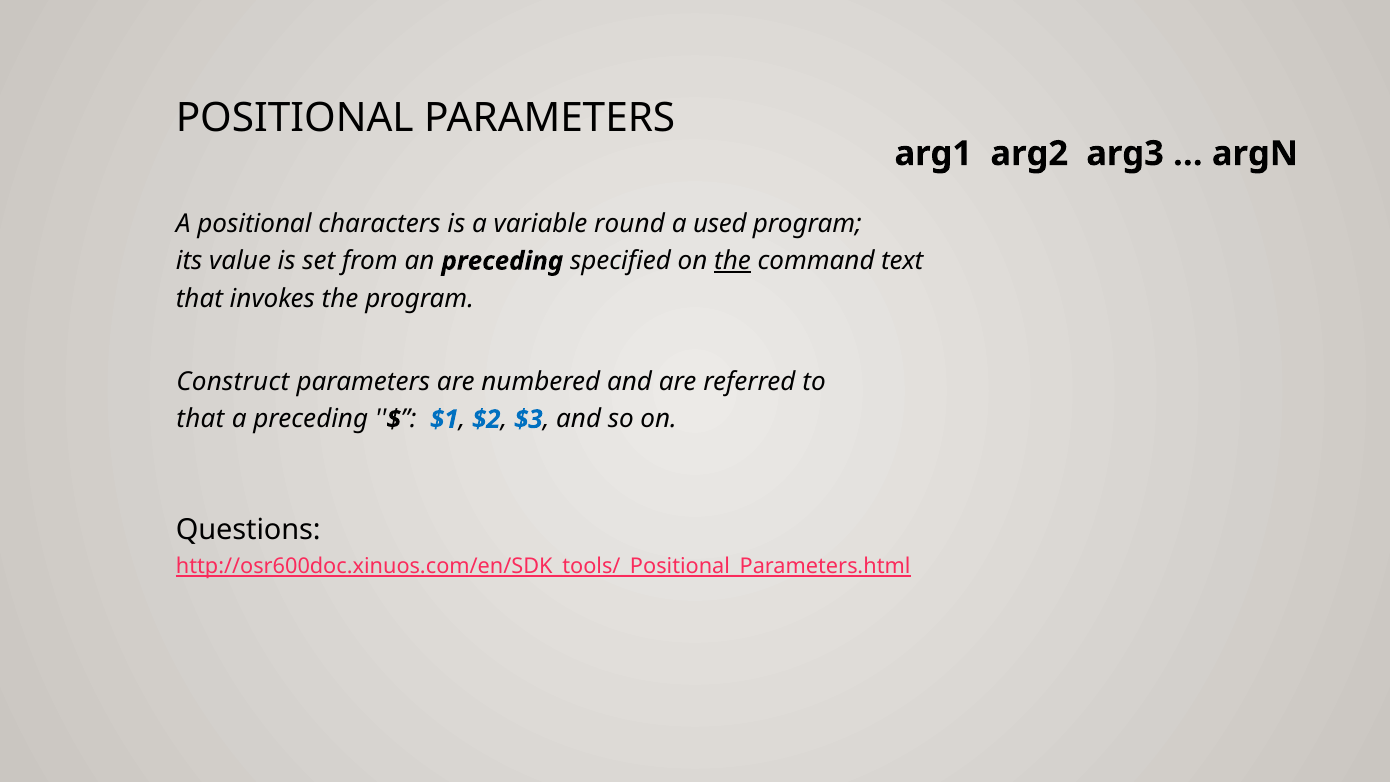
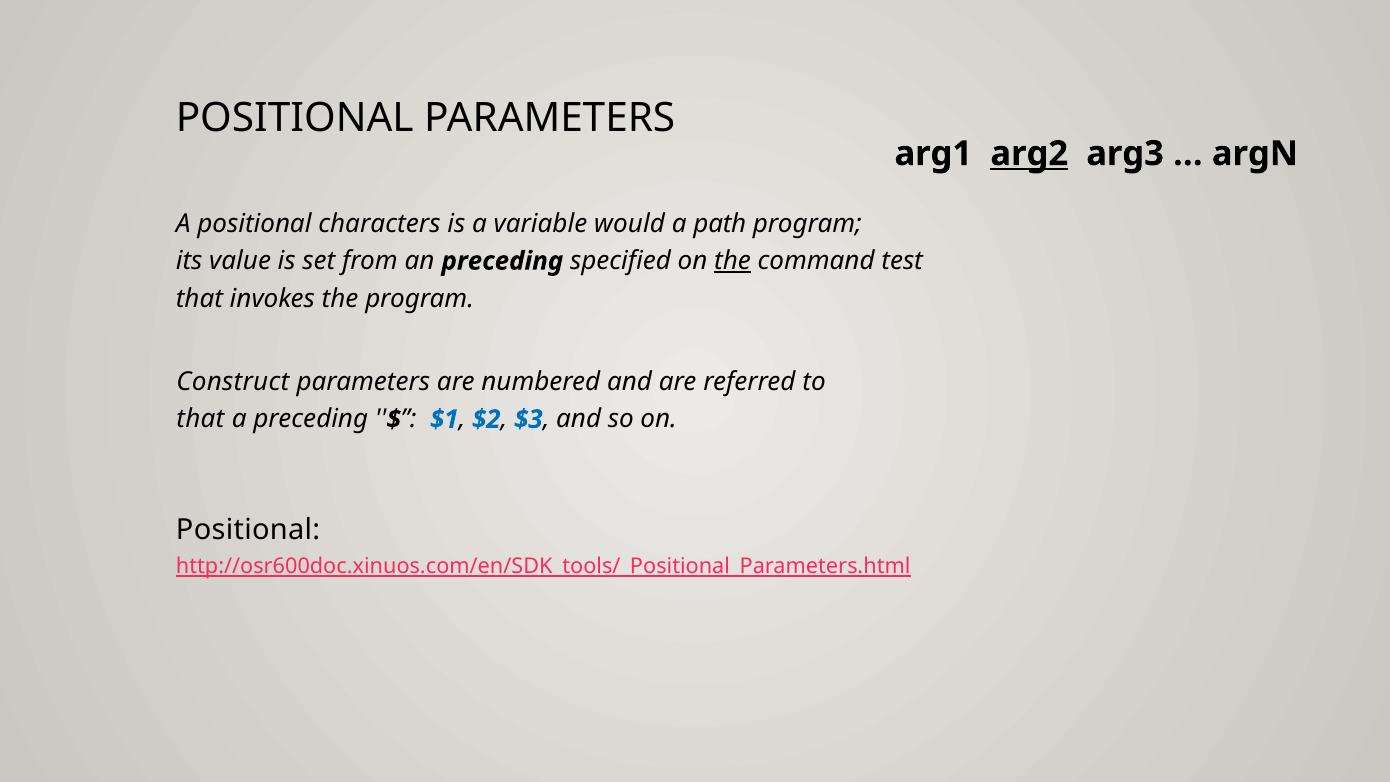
arg2 underline: none -> present
round: round -> would
used: used -> path
text: text -> test
Questions at (248, 530): Questions -> Positional
